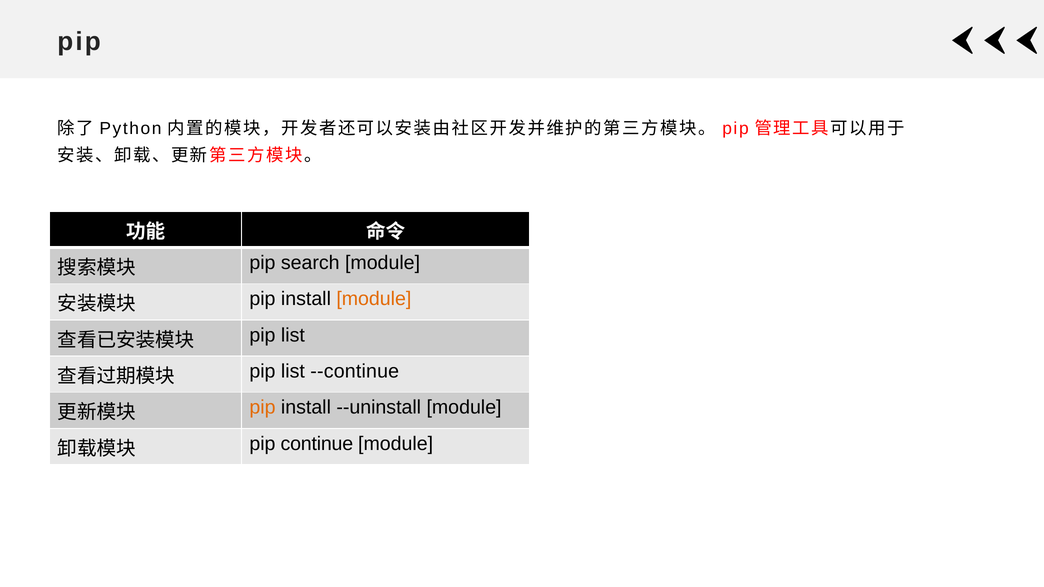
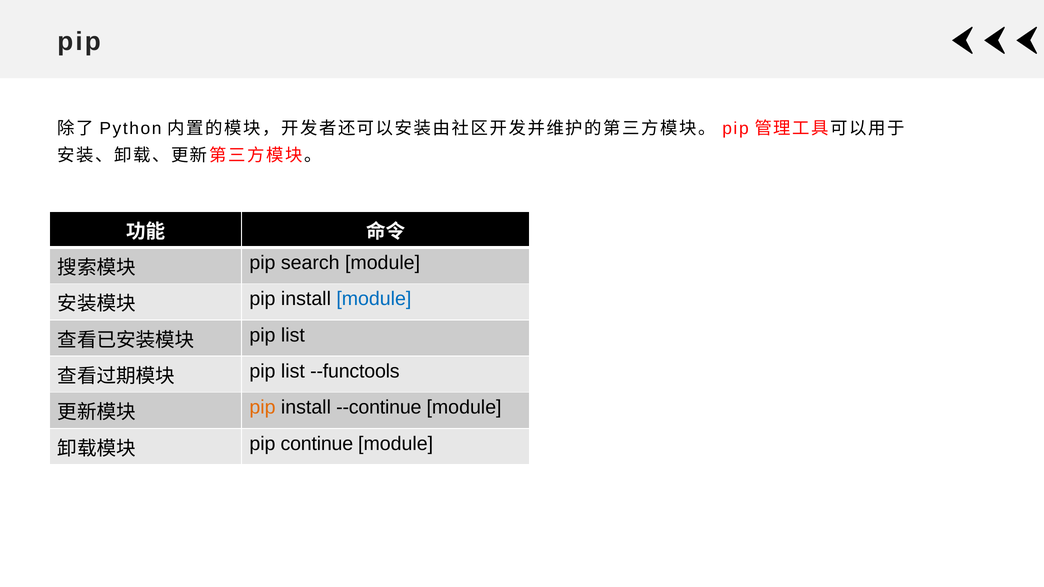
module at (374, 299) colour: orange -> blue
--continue: --continue -> --functools
--uninstall: --uninstall -> --continue
